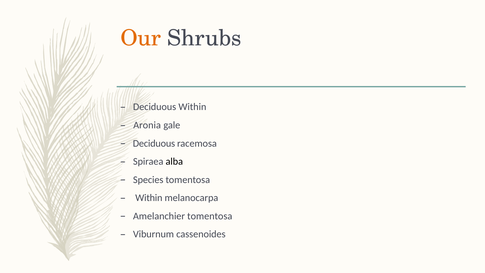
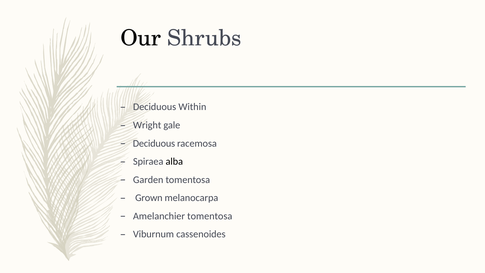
Our colour: orange -> black
Aronia: Aronia -> Wright
Species: Species -> Garden
Within at (149, 198): Within -> Grown
